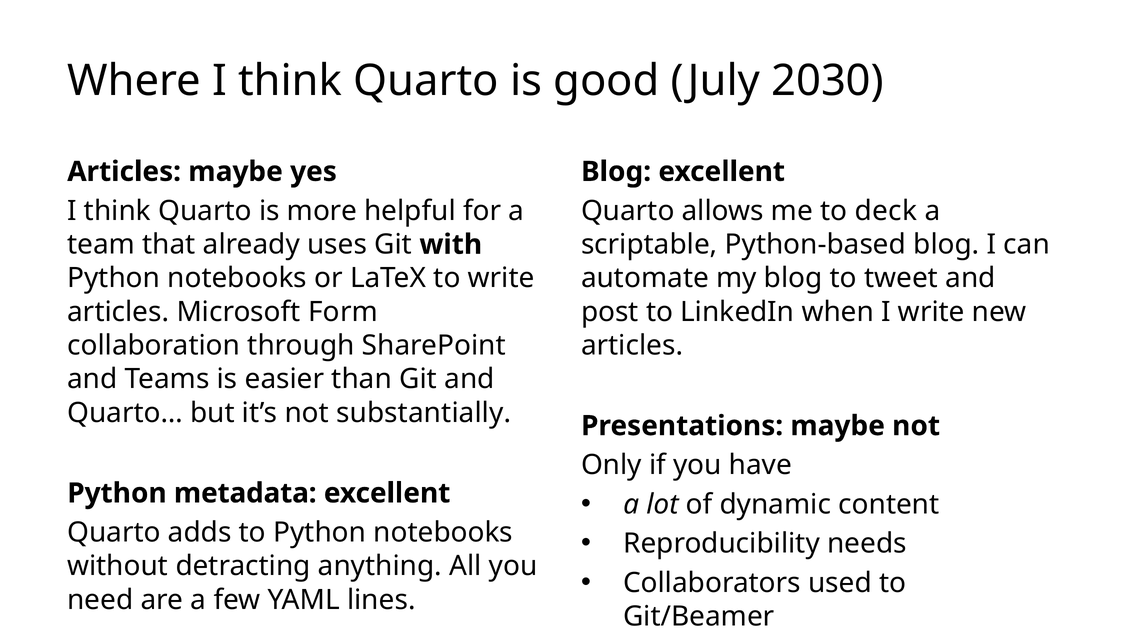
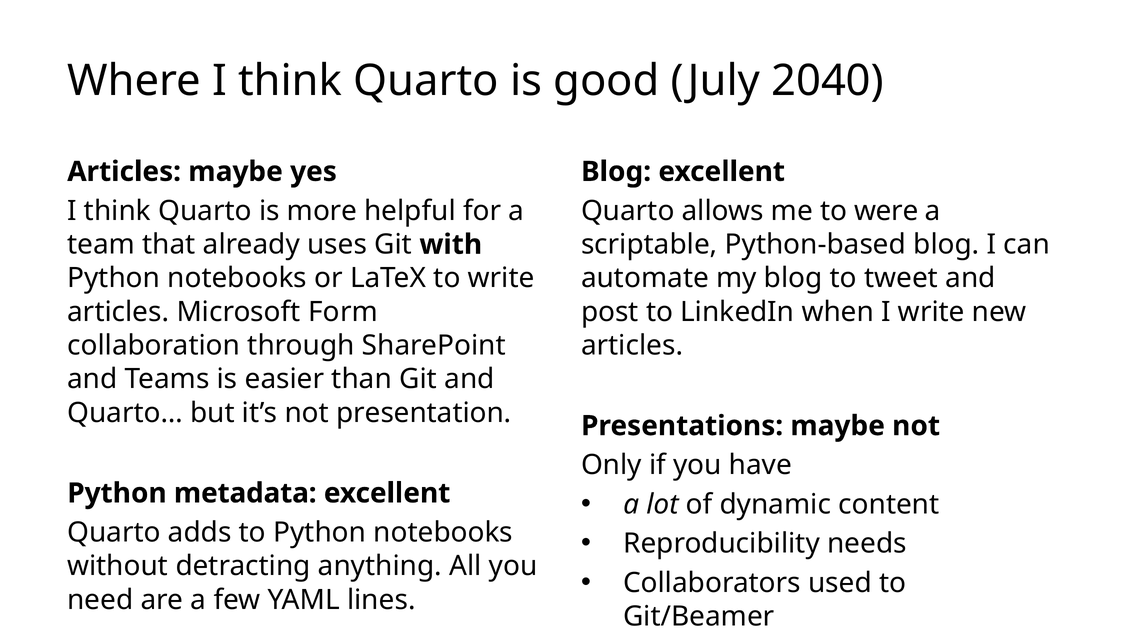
2030: 2030 -> 2040
deck: deck -> were
substantially: substantially -> presentation
